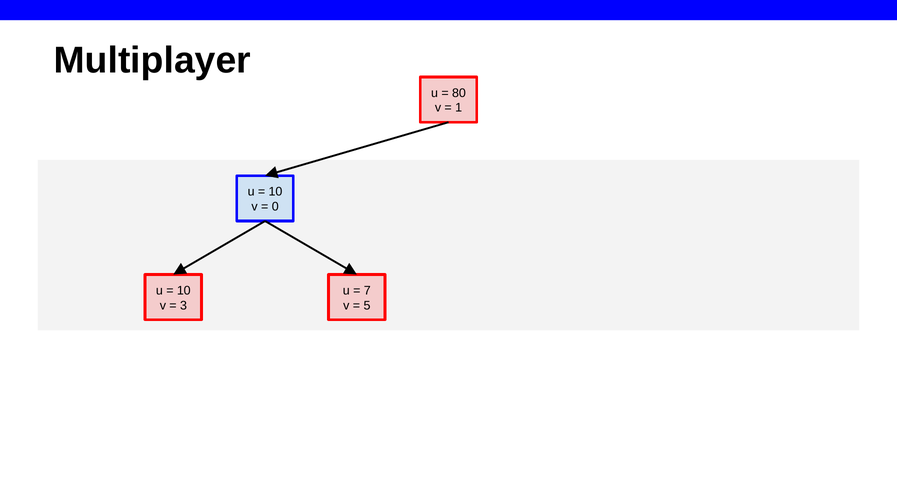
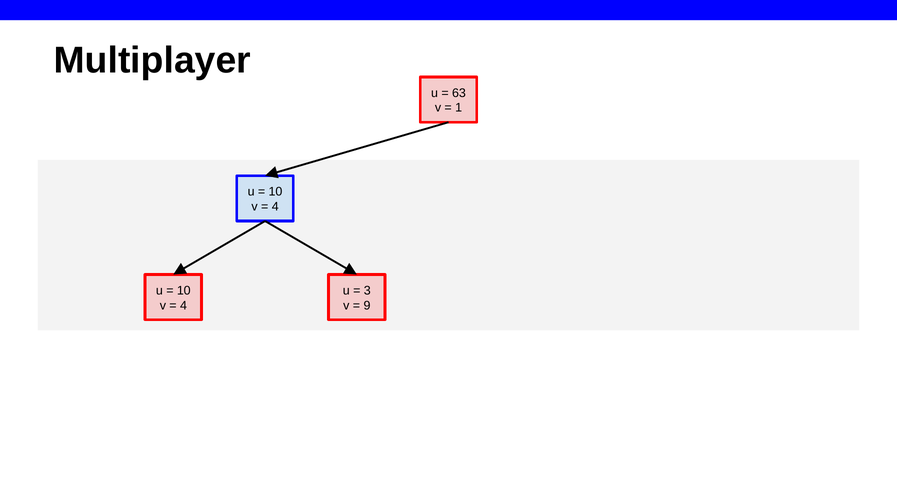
80: 80 -> 63
0 at (275, 207): 0 -> 4
7: 7 -> 3
3 at (184, 306): 3 -> 4
5: 5 -> 9
